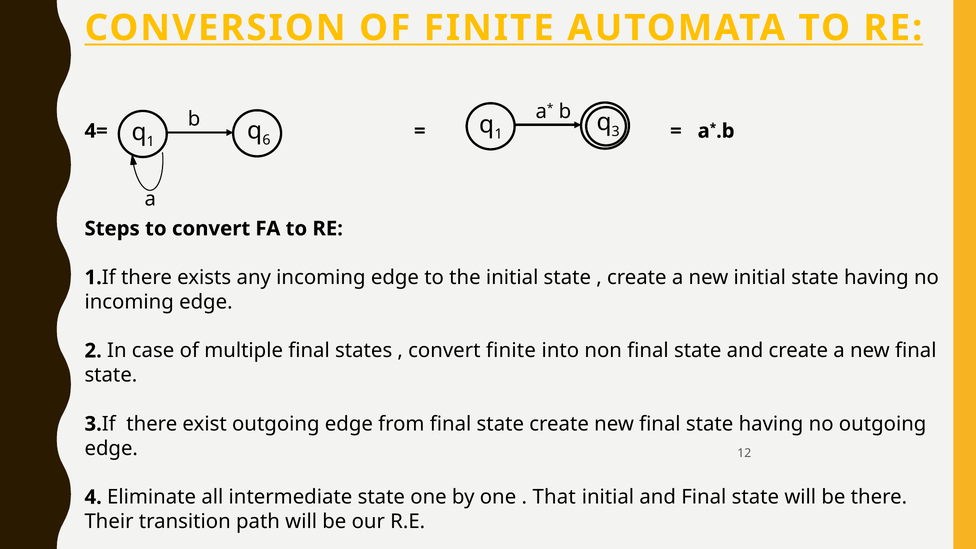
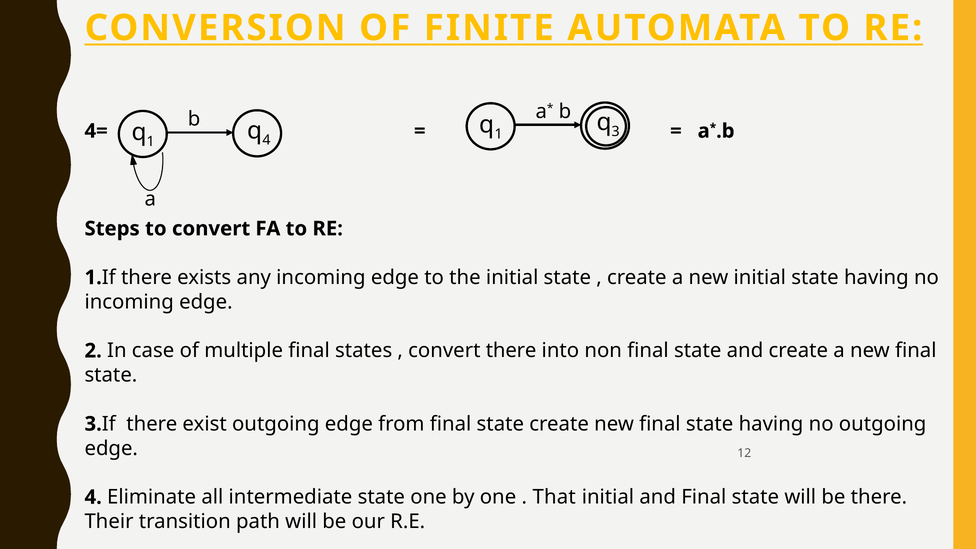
6 at (266, 140): 6 -> 4
convert finite: finite -> there
